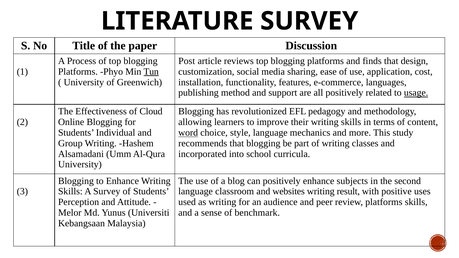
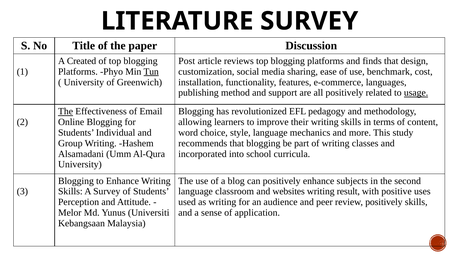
Process: Process -> Created
application: application -> benchmark
The at (66, 112) underline: none -> present
Cloud: Cloud -> Email
word underline: present -> none
review platforms: platforms -> positively
benchmark: benchmark -> application
